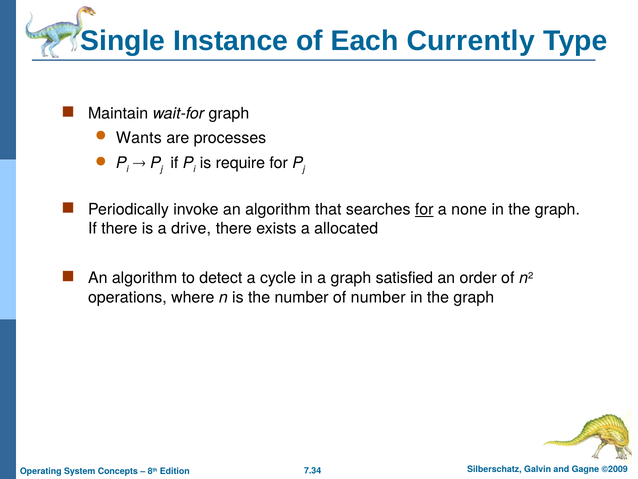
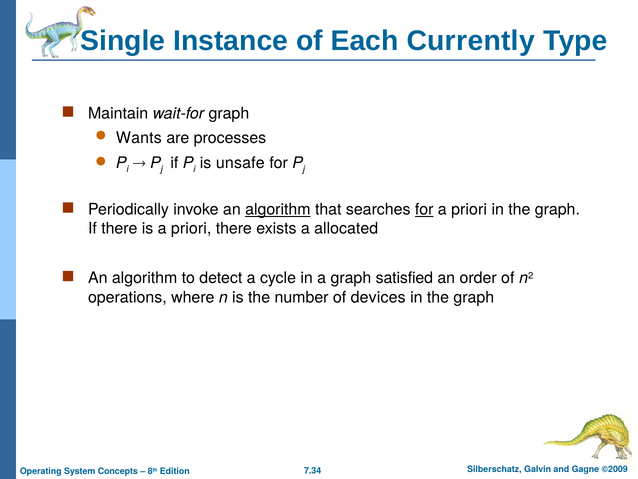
require: require -> unsafe
algorithm at (278, 209) underline: none -> present
none at (469, 209): none -> priori
is a drive: drive -> priori
of number: number -> devices
